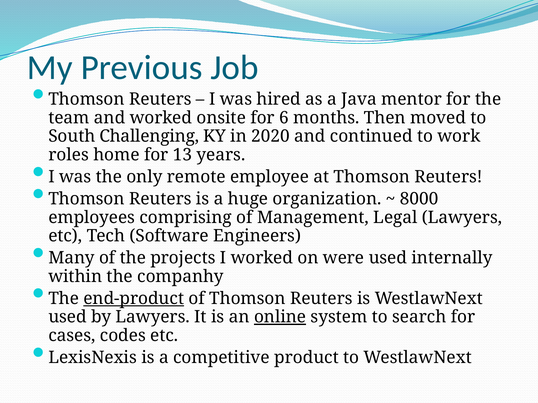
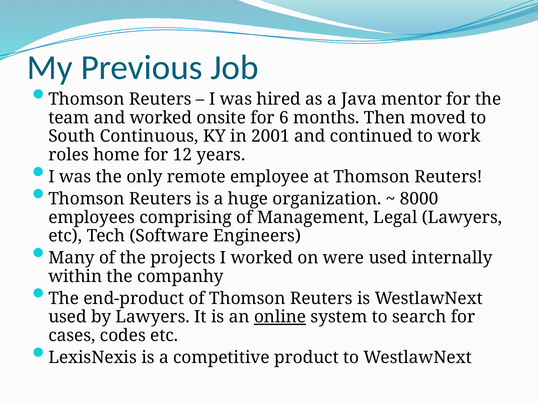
Challenging: Challenging -> Continuous
2020: 2020 -> 2001
13: 13 -> 12
end-product underline: present -> none
